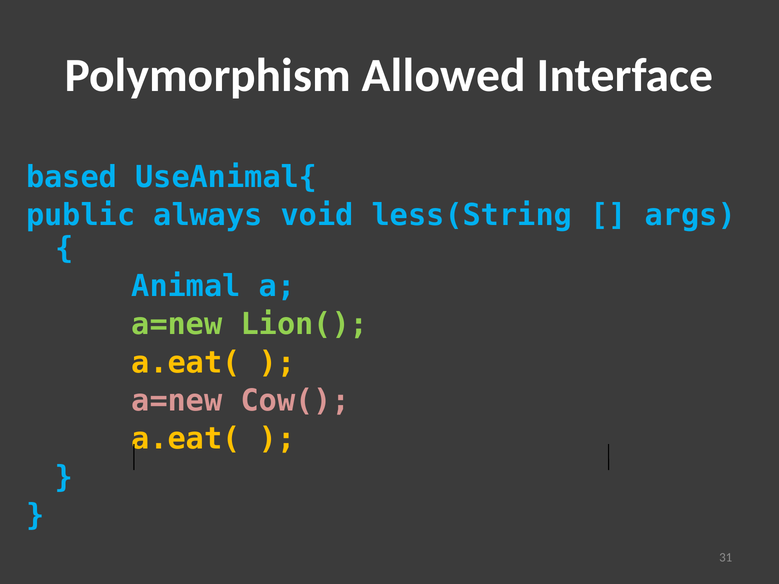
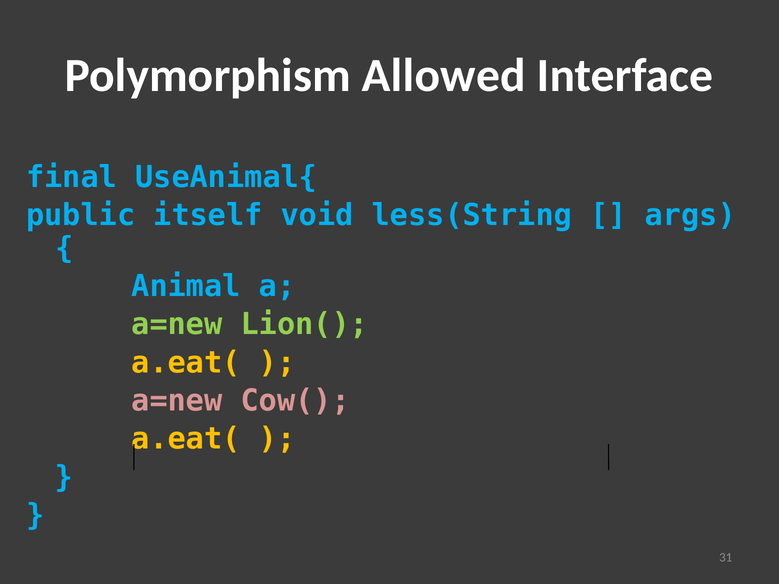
based: based -> final
always: always -> itself
